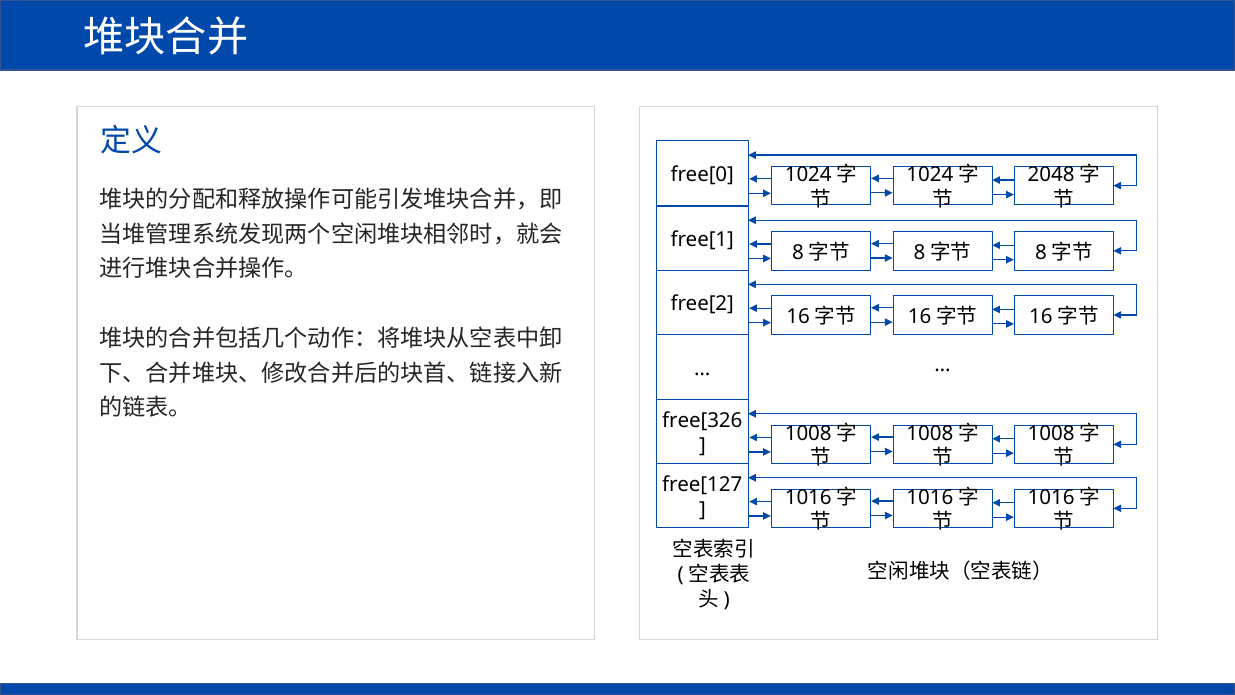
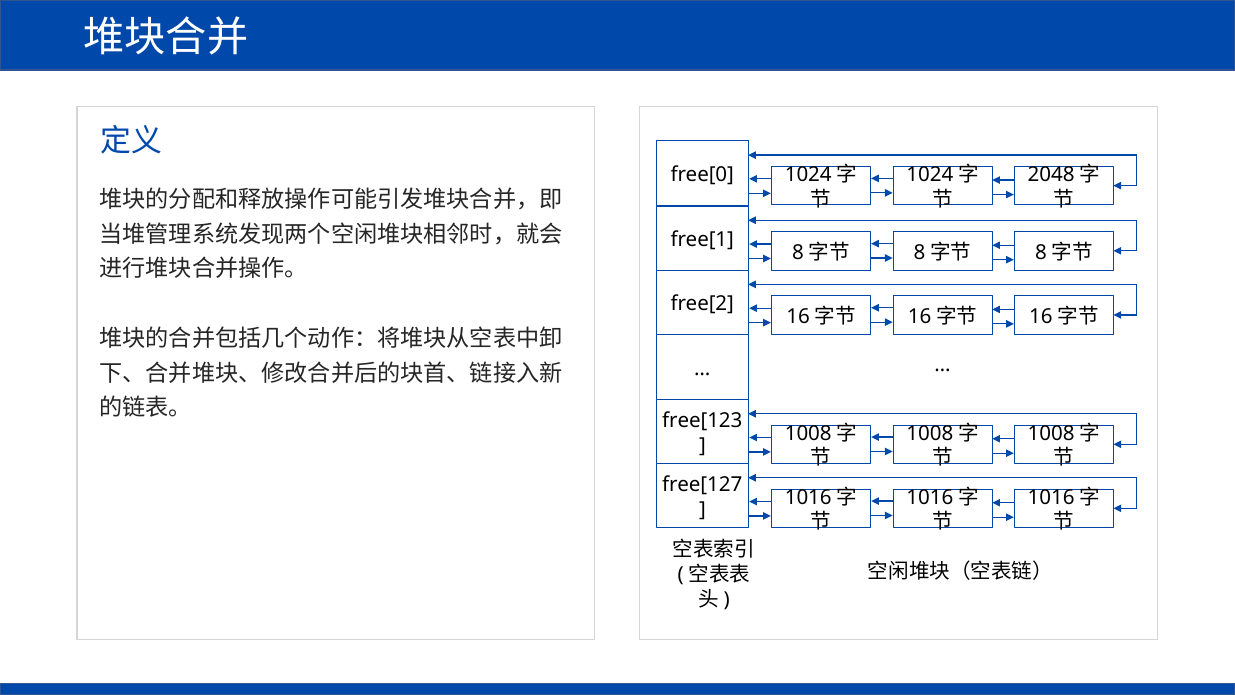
free[326: free[326 -> free[123
